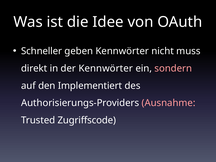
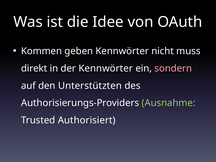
Schneller: Schneller -> Kommen
Implementiert: Implementiert -> Unterstützten
Ausnahme colour: pink -> light green
Zugriffscode: Zugriffscode -> Authorisiert
